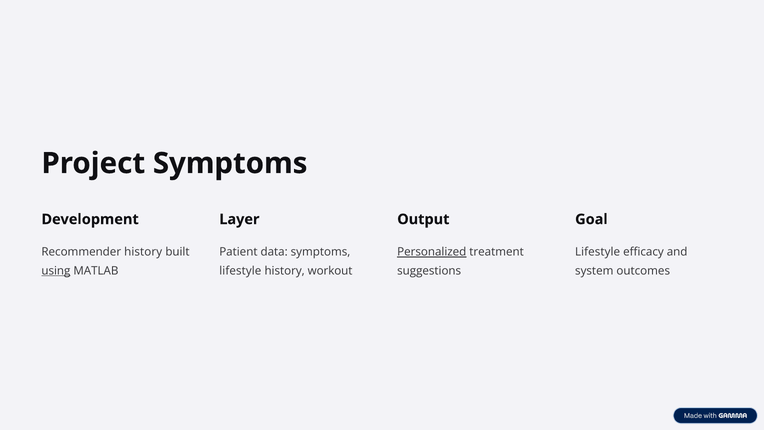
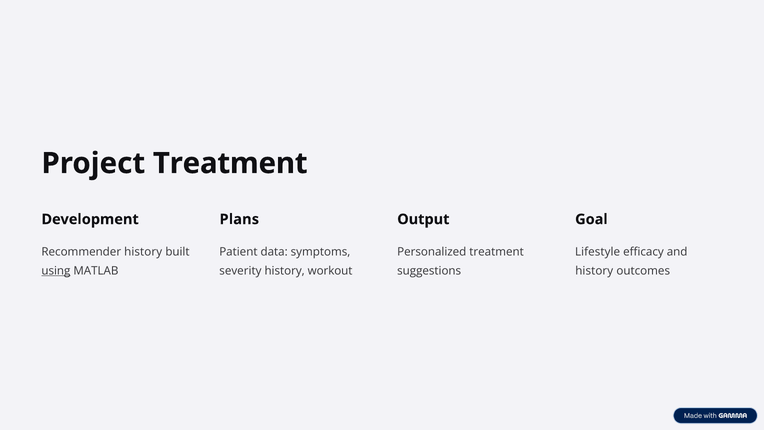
Project Symptoms: Symptoms -> Treatment
Layer: Layer -> Plans
Personalized underline: present -> none
lifestyle at (240, 271): lifestyle -> severity
system at (594, 271): system -> history
